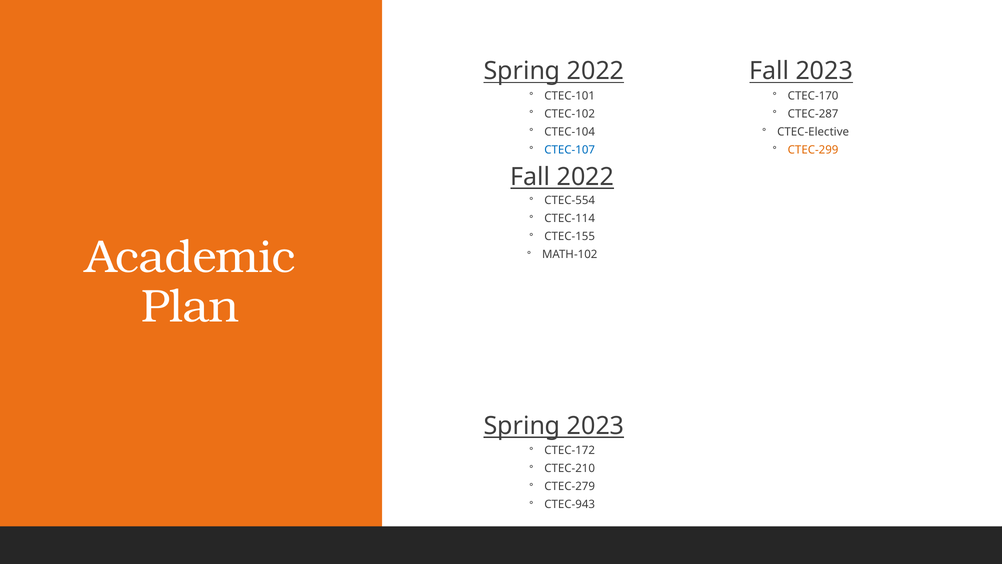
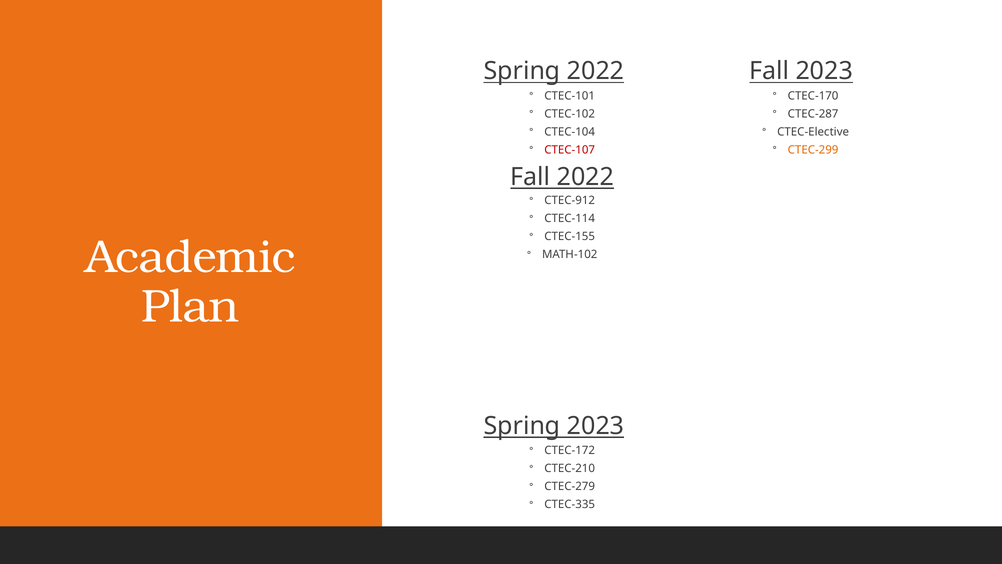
CTEC-107 colour: blue -> red
CTEC-554: CTEC-554 -> CTEC-912
CTEC-943: CTEC-943 -> CTEC-335
